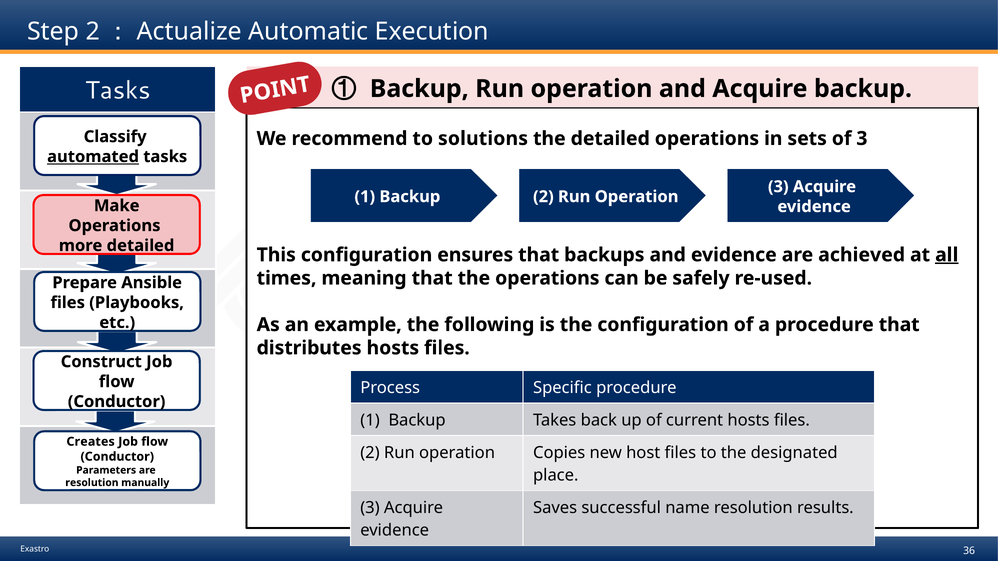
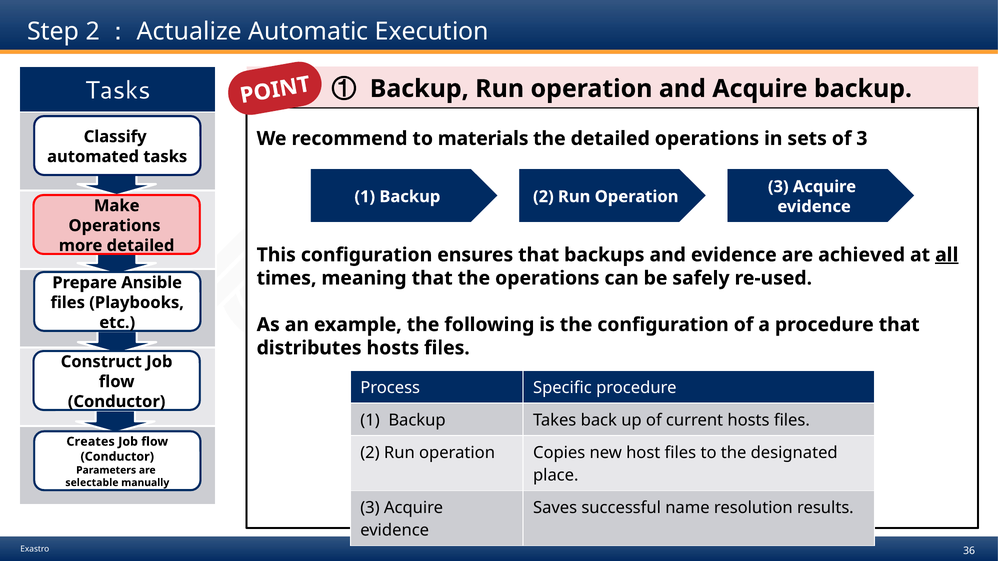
solutions: solutions -> materials
automated underline: present -> none
resolution at (92, 483): resolution -> selectable
